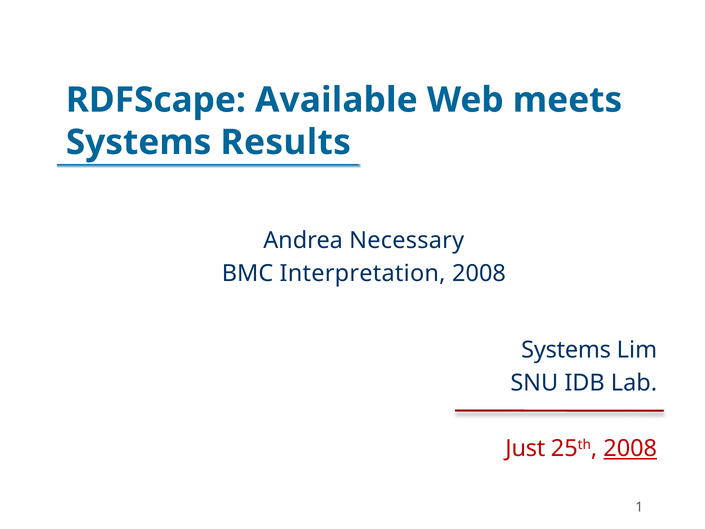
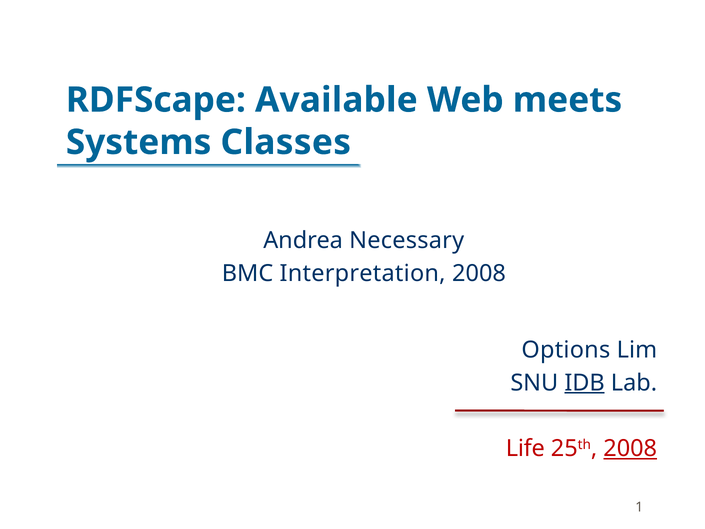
Results: Results -> Classes
Systems at (566, 350): Systems -> Options
IDB underline: none -> present
Just: Just -> Life
